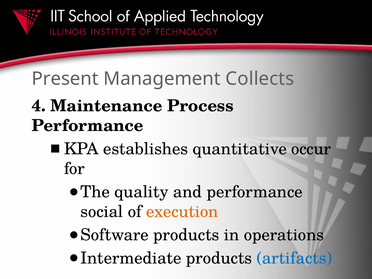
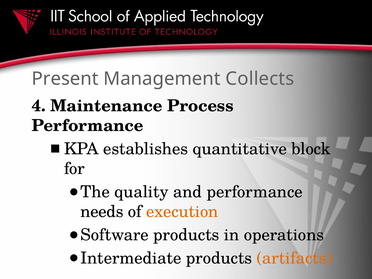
occur: occur -> block
social: social -> needs
artifacts colour: blue -> orange
